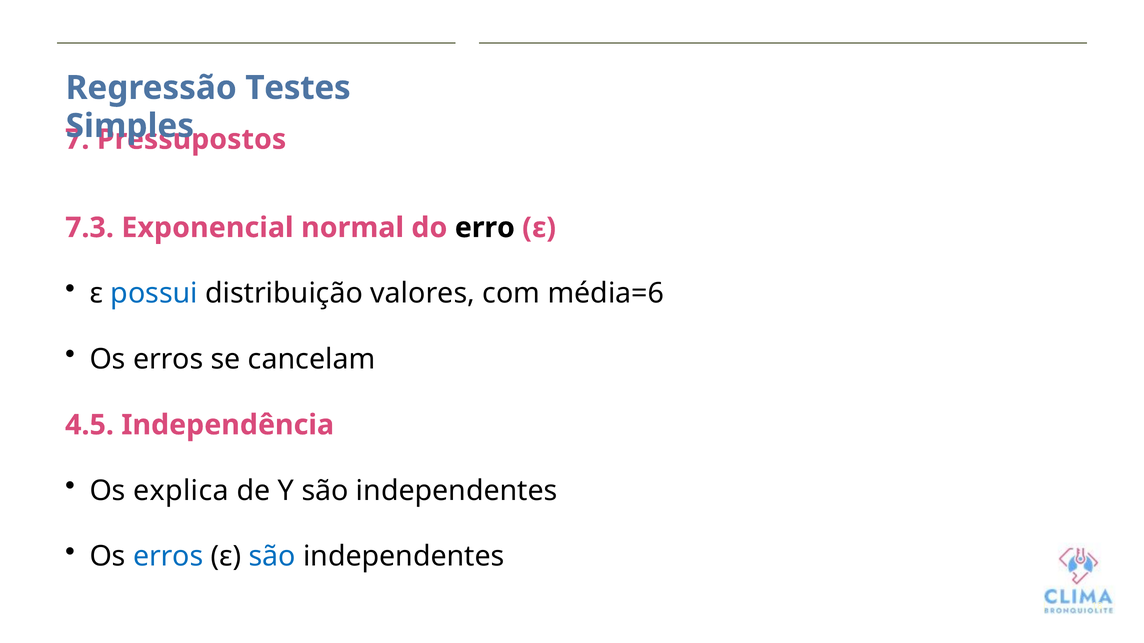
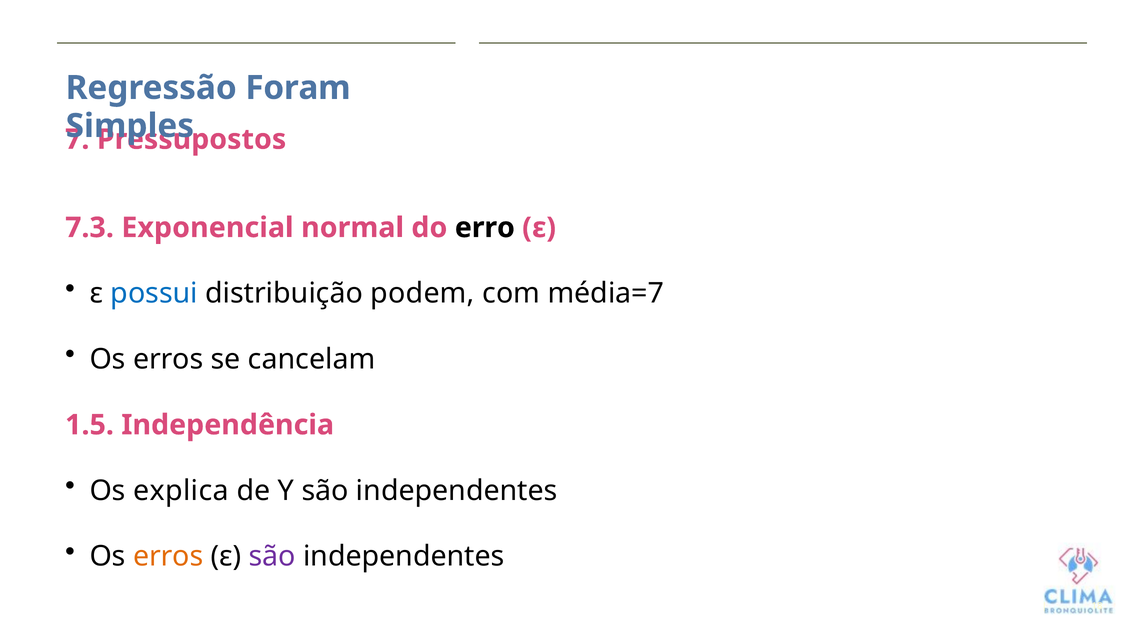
Testes: Testes -> Foram
valores: valores -> podem
média=6: média=6 -> média=7
4.5: 4.5 -> 1.5
erros at (168, 557) colour: blue -> orange
são at (272, 557) colour: blue -> purple
